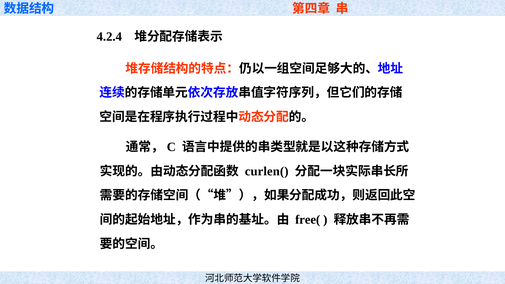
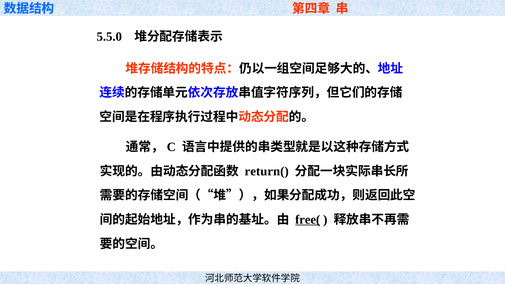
4.2.4: 4.2.4 -> 5.5.0
curlen(: curlen( -> return(
free( underline: none -> present
